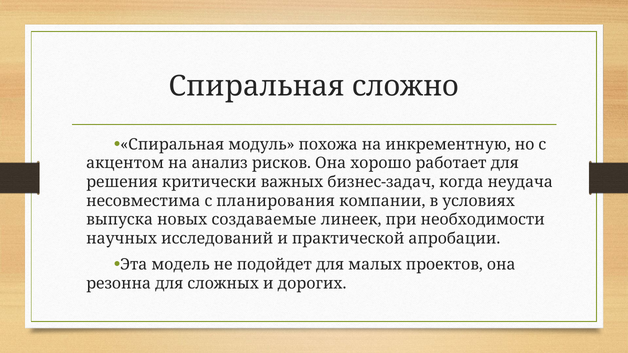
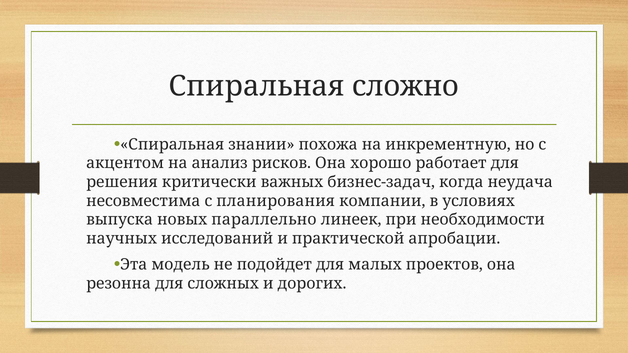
модуль: модуль -> знании
создаваемые: создаваемые -> параллельно
